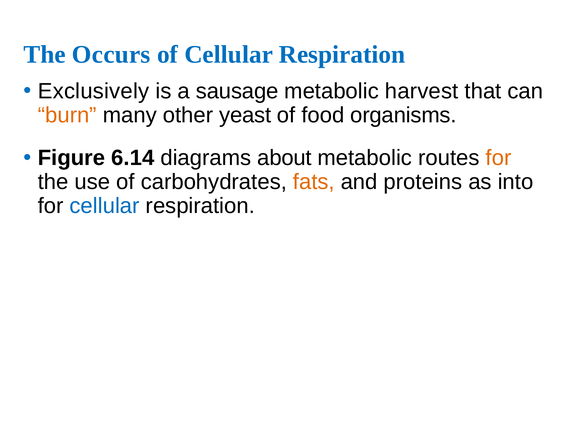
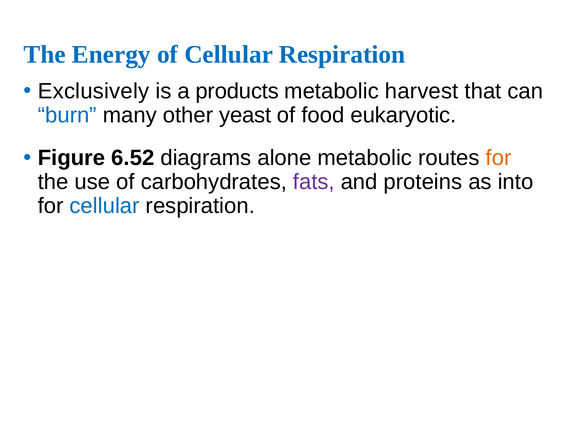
Occurs: Occurs -> Energy
sausage: sausage -> products
burn colour: orange -> blue
organisms: organisms -> eukaryotic
6.14: 6.14 -> 6.52
about: about -> alone
fats colour: orange -> purple
